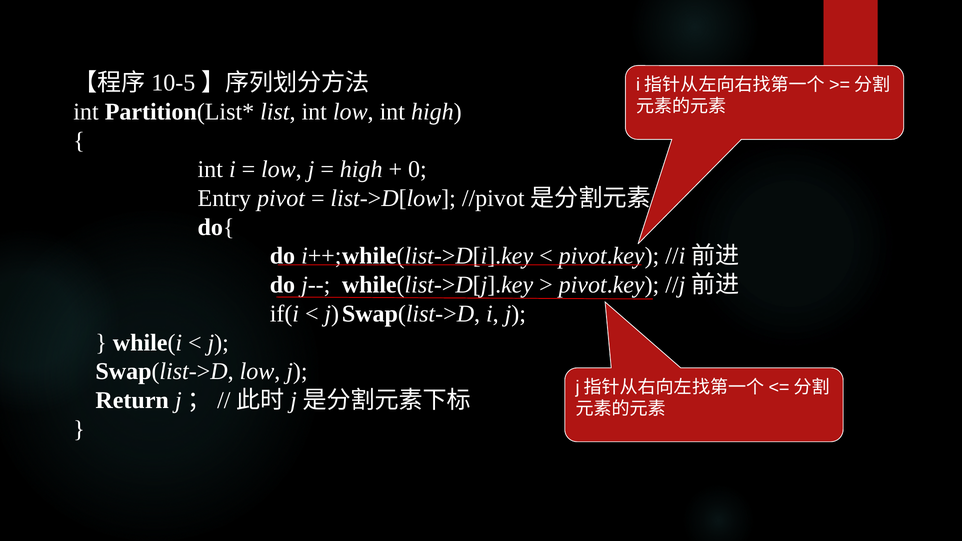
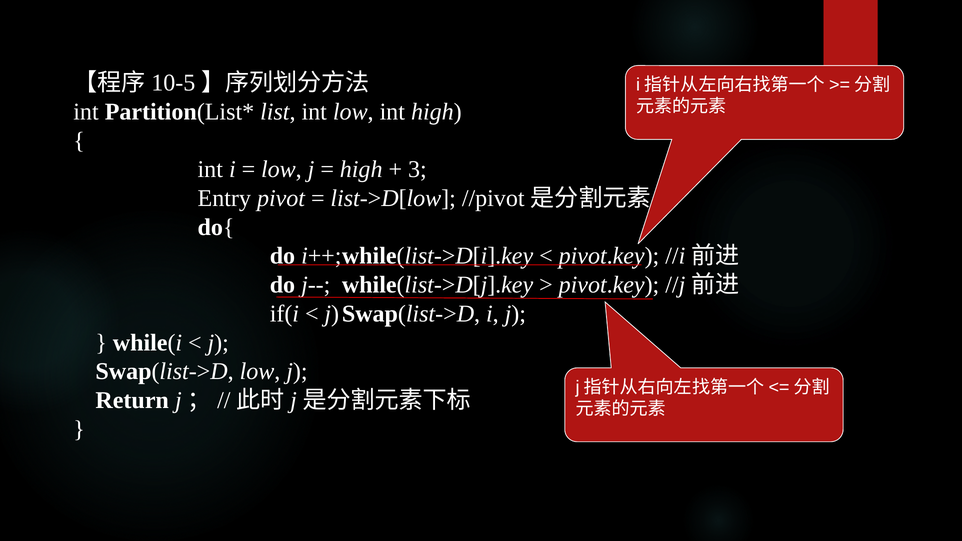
0: 0 -> 3
